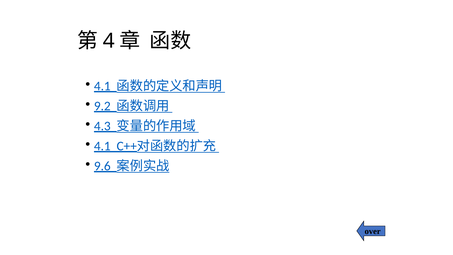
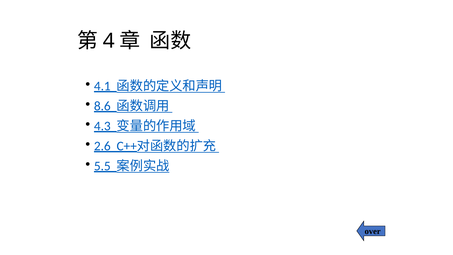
9.2: 9.2 -> 8.6
4.1 at (102, 146): 4.1 -> 2.6
9.6: 9.6 -> 5.5
